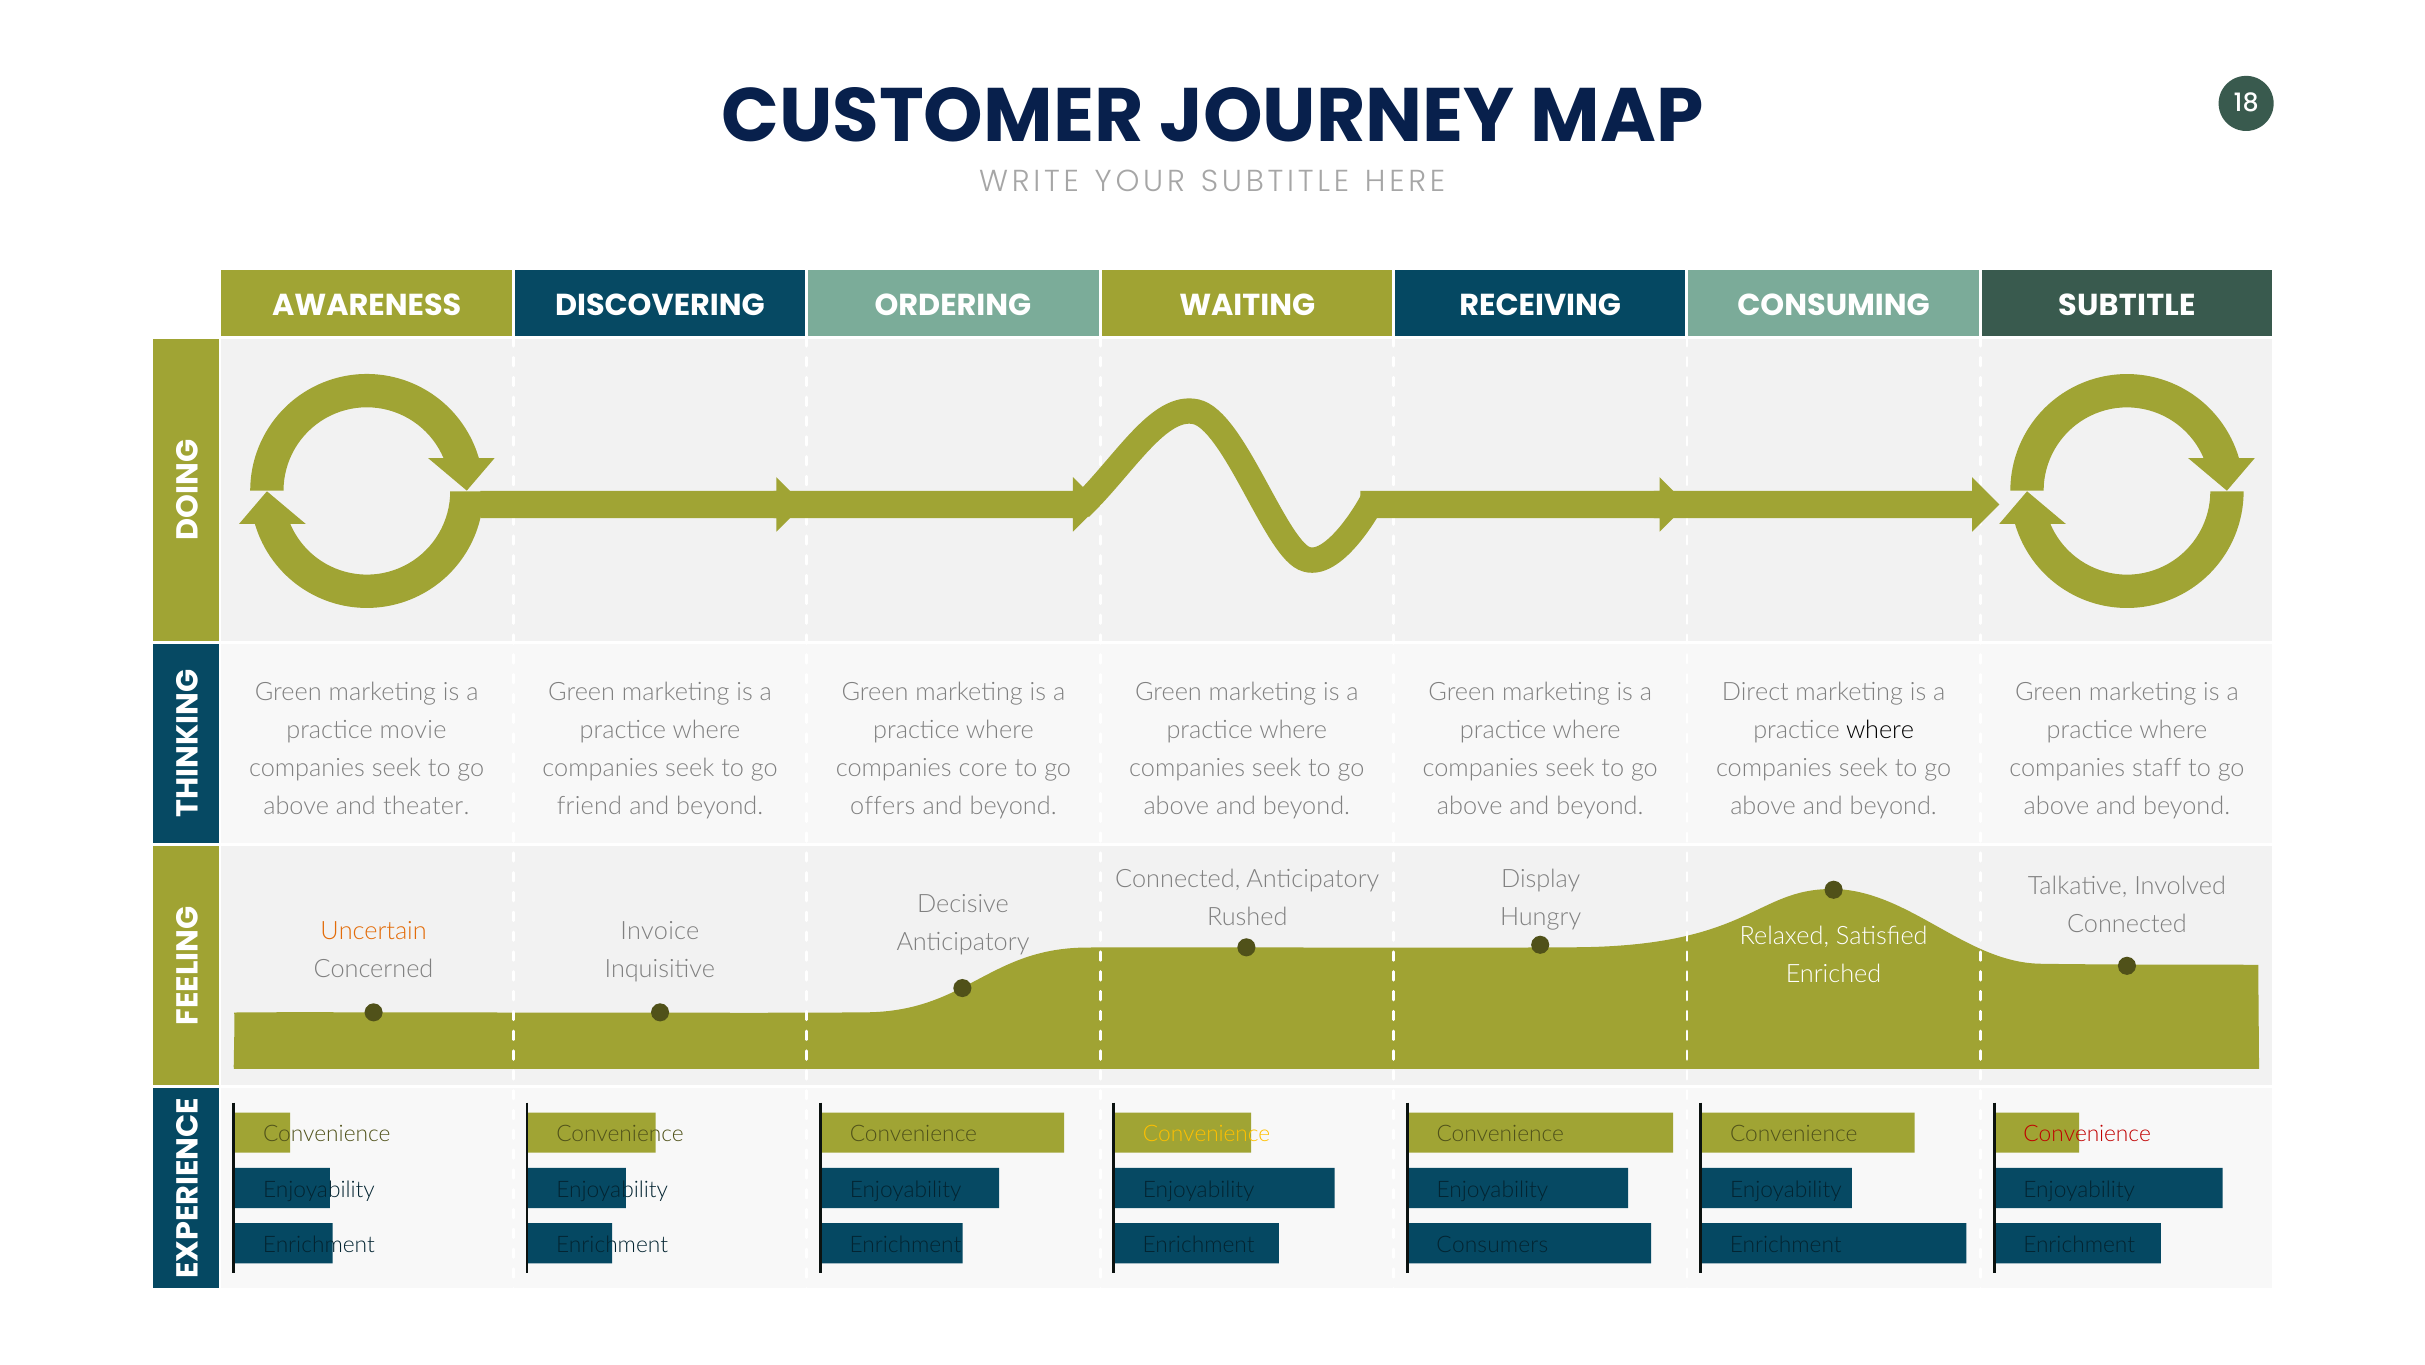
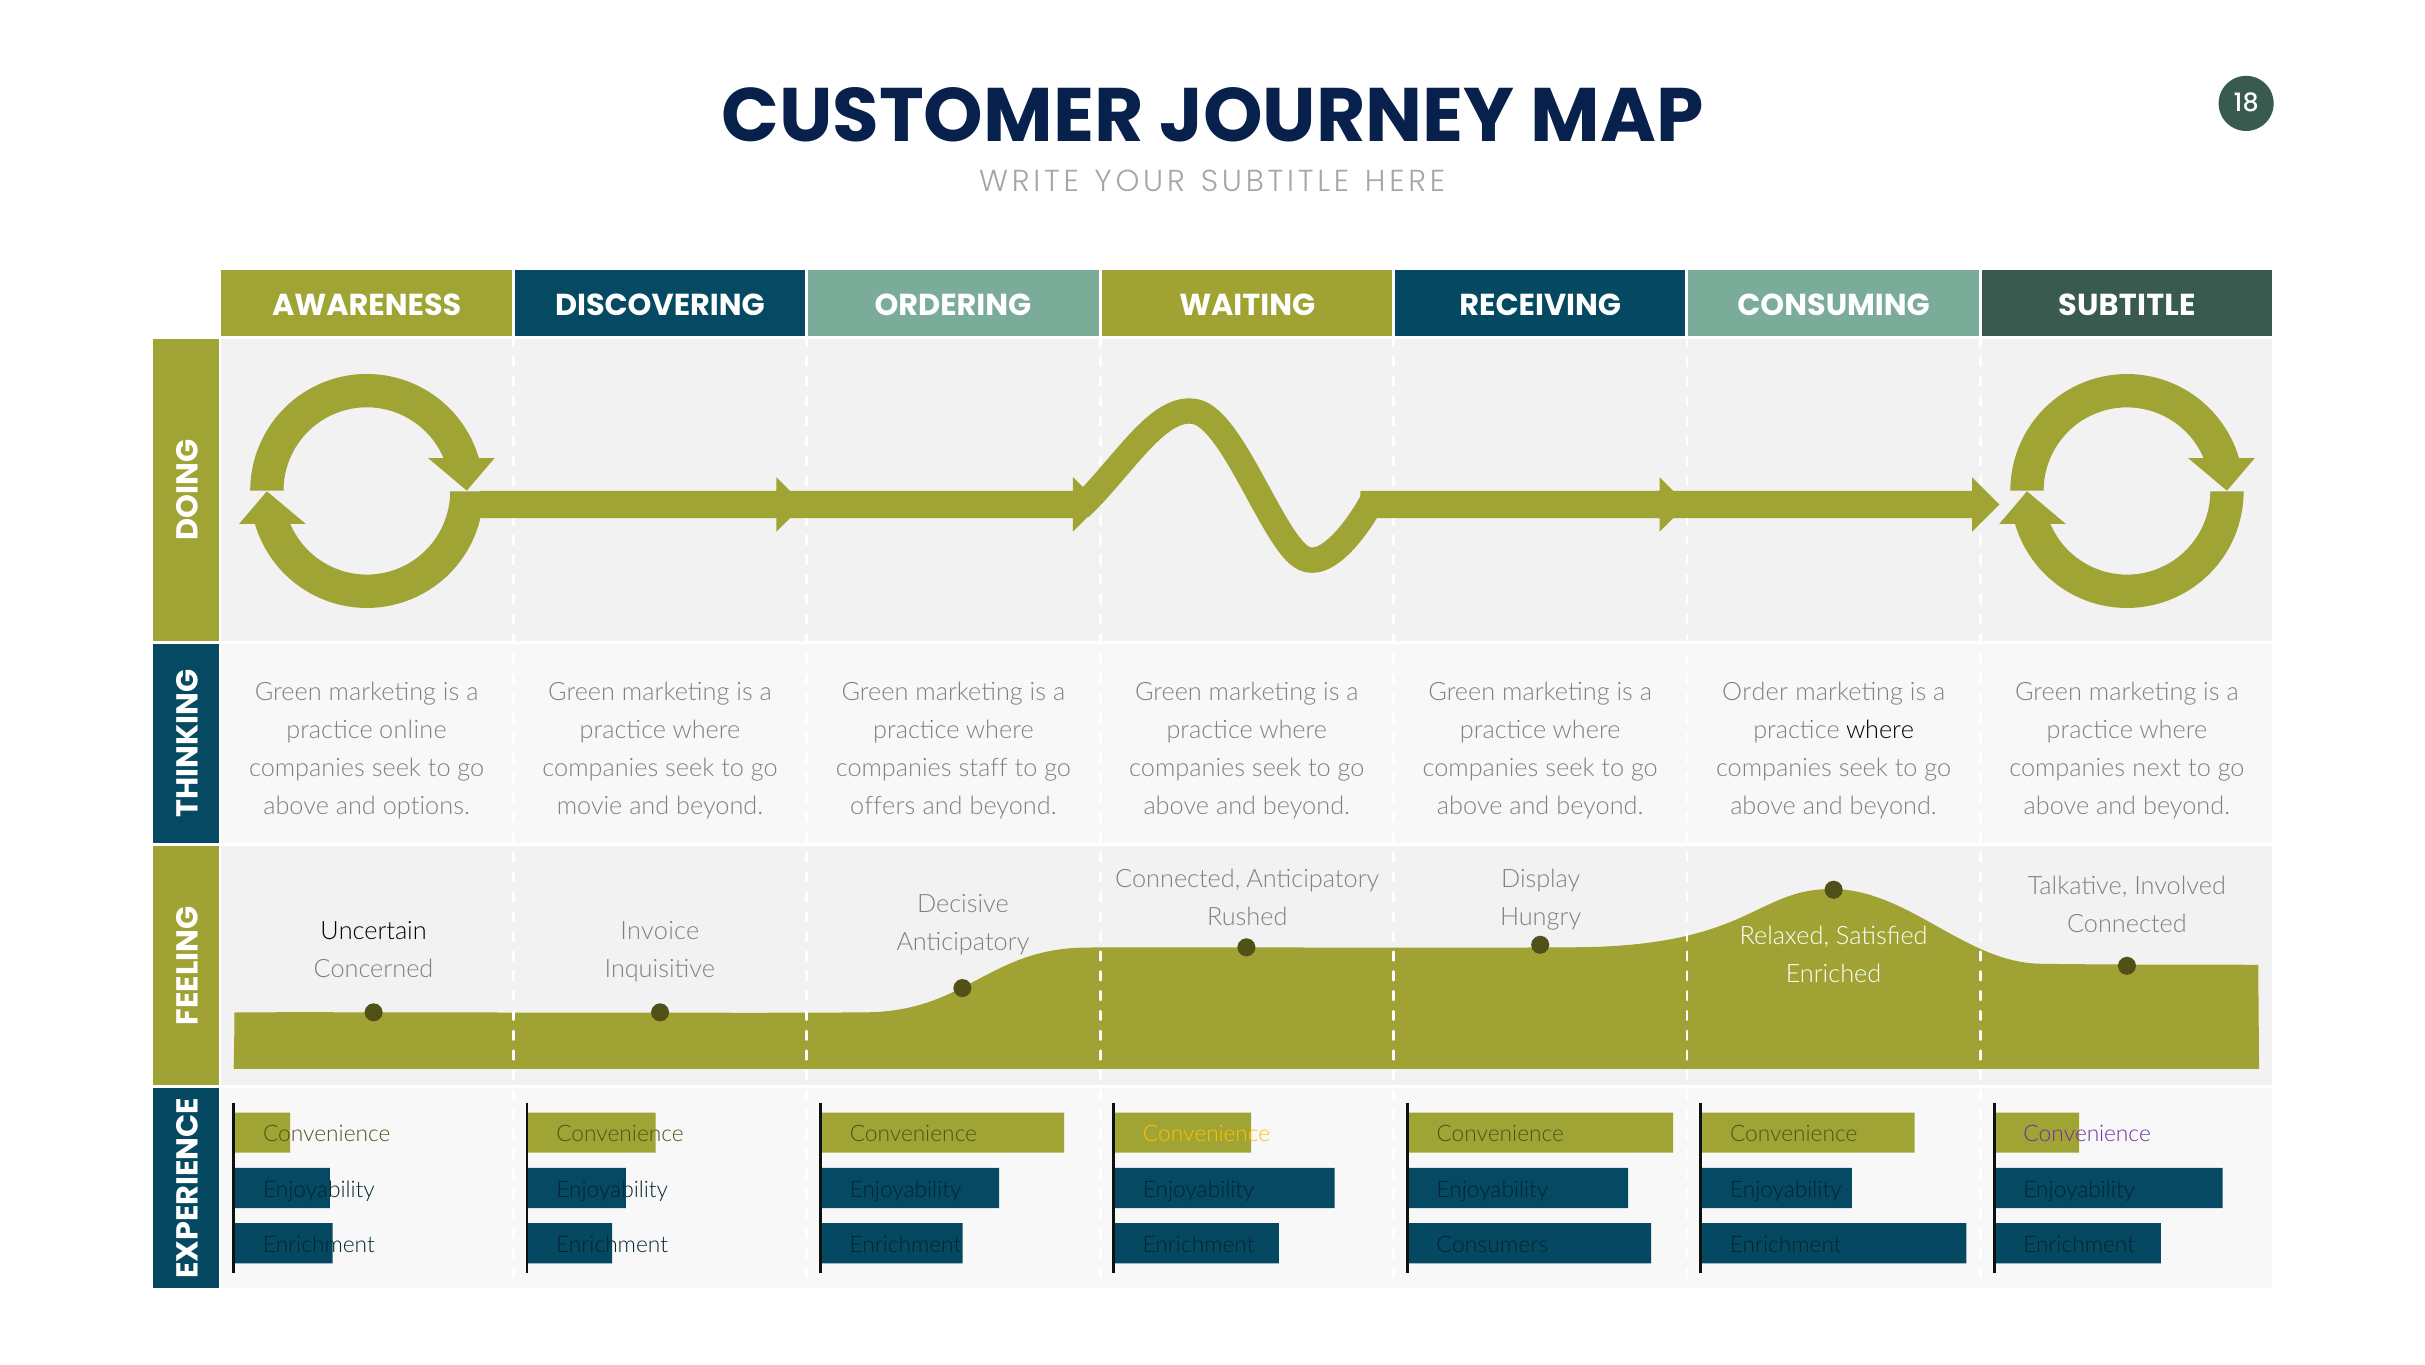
Direct: Direct -> Order
movie: movie -> online
core: core -> staff
staff: staff -> next
theater: theater -> options
friend: friend -> movie
Uncertain colour: orange -> black
Convenience at (2087, 1134) colour: red -> purple
